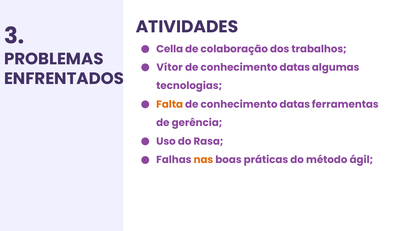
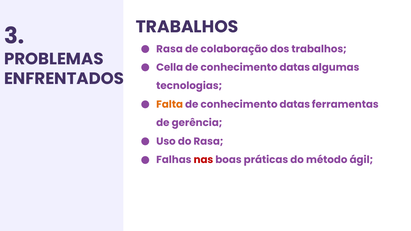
ATIVIDADES at (187, 27): ATIVIDADES -> TRABALHOS
Cella at (170, 49): Cella -> Rasa
Vítor: Vítor -> Cella
nas colour: orange -> red
